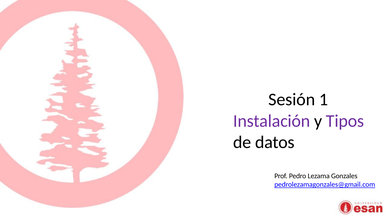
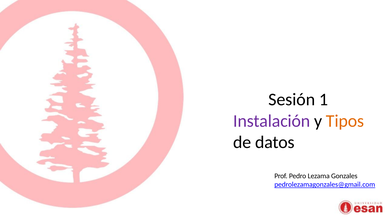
Tipos colour: purple -> orange
